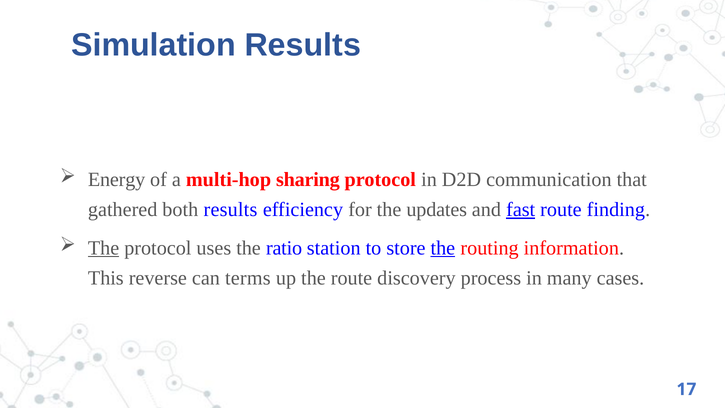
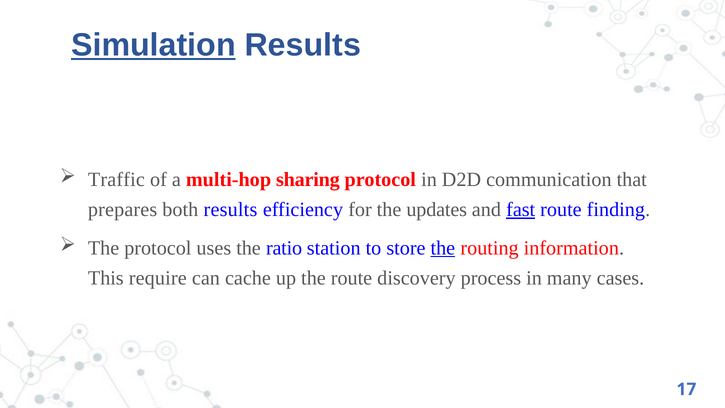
Simulation underline: none -> present
Energy: Energy -> Traffic
gathered: gathered -> prepares
The at (104, 248) underline: present -> none
reverse: reverse -> require
terms: terms -> cache
